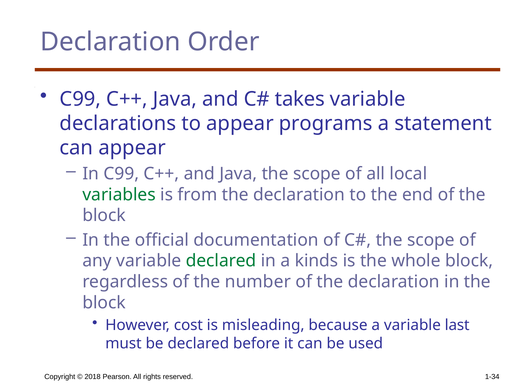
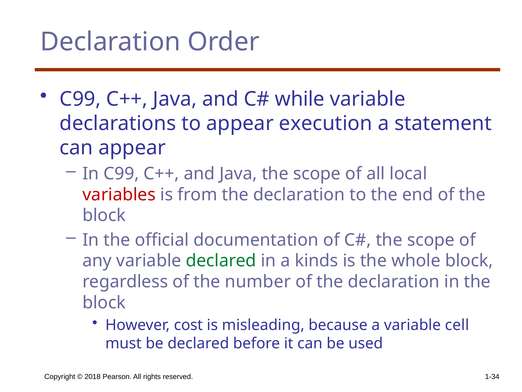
takes: takes -> while
programs: programs -> execution
variables colour: green -> red
last: last -> cell
